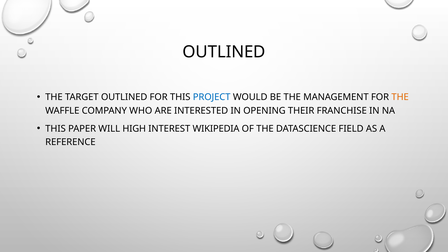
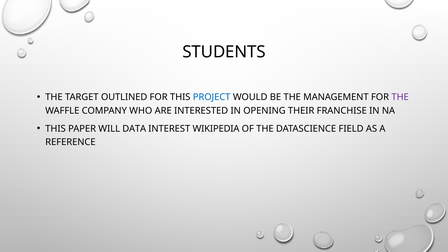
OUTLINED at (224, 52): OUTLINED -> STUDENTS
THE at (400, 97) colour: orange -> purple
HIGH: HIGH -> DATA
